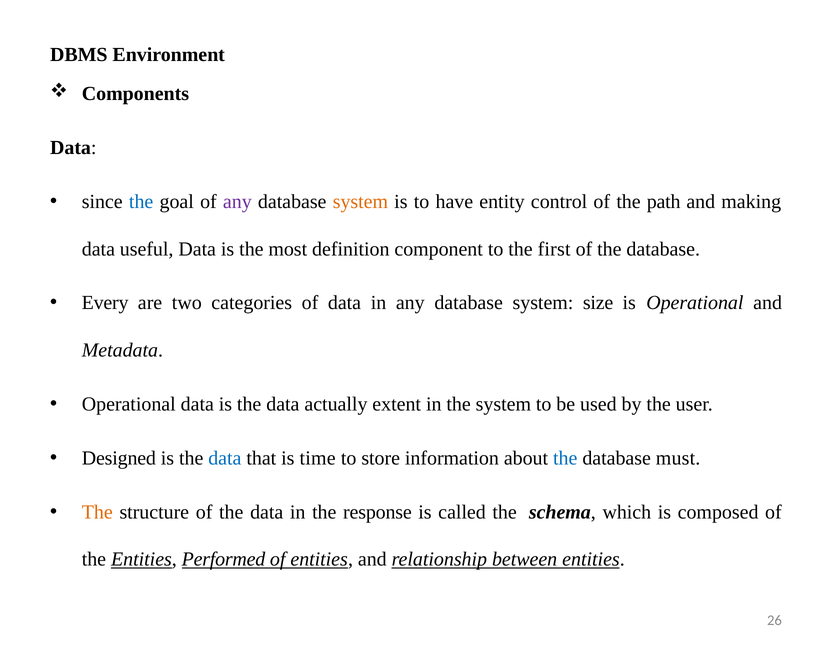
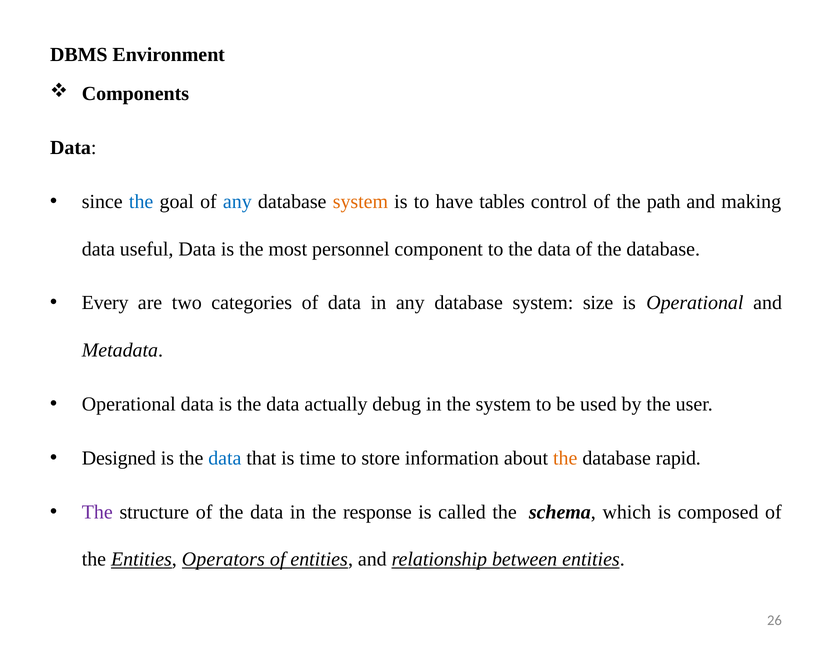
any at (237, 202) colour: purple -> blue
entity: entity -> tables
definition: definition -> personnel
to the first: first -> data
extent: extent -> debug
the at (565, 458) colour: blue -> orange
must: must -> rapid
The at (97, 512) colour: orange -> purple
Performed: Performed -> Operators
